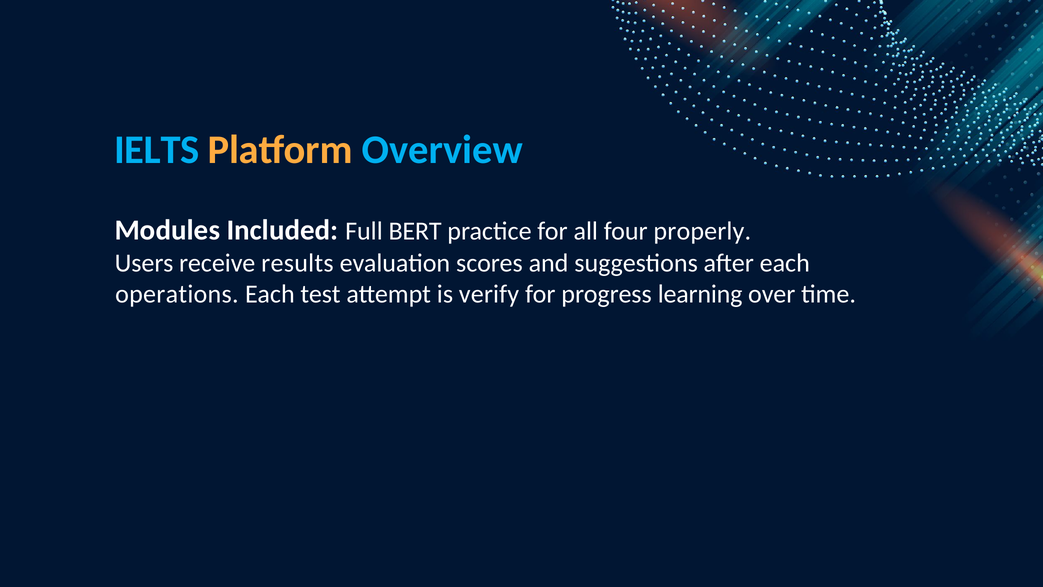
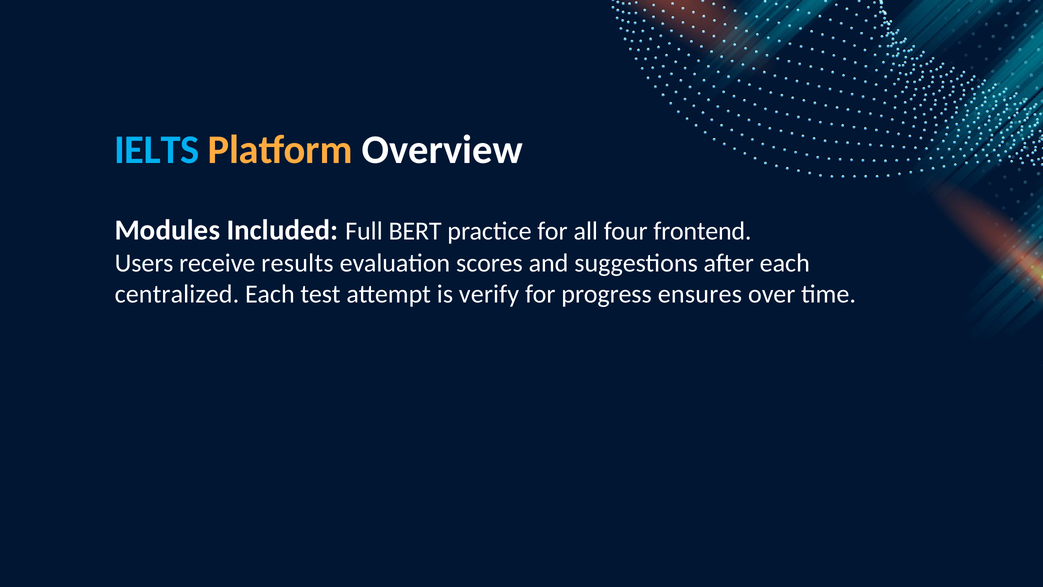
Overview colour: light blue -> white
properly: properly -> frontend
operations: operations -> centralized
learning: learning -> ensures
